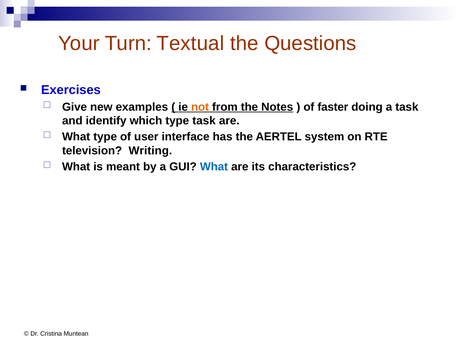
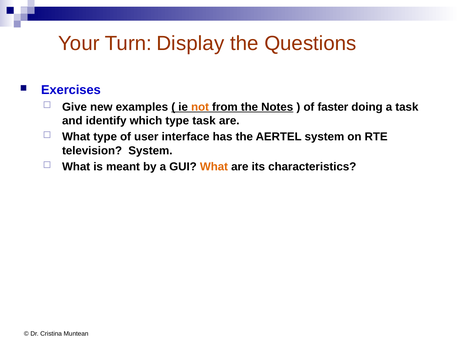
Textual: Textual -> Display
television Writing: Writing -> System
What at (214, 167) colour: blue -> orange
